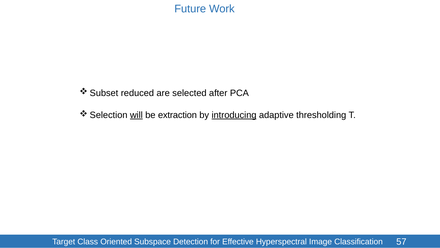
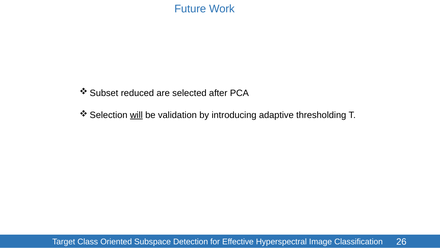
extraction: extraction -> validation
introducing underline: present -> none
57: 57 -> 26
